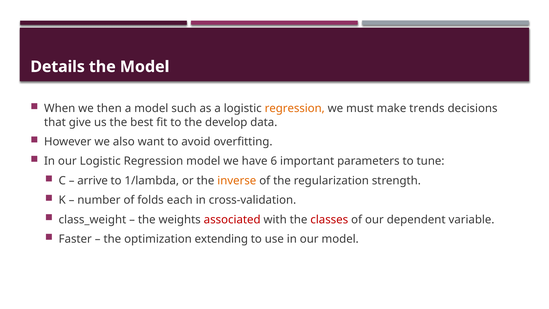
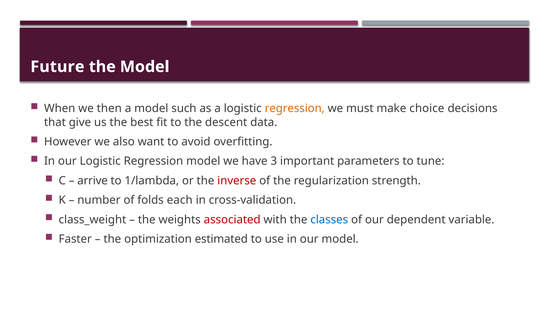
Details: Details -> Future
trends: trends -> choice
develop: develop -> descent
6: 6 -> 3
inverse colour: orange -> red
classes colour: red -> blue
extending: extending -> estimated
